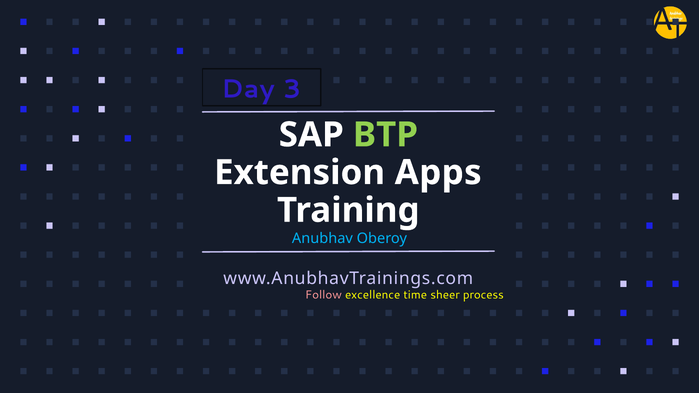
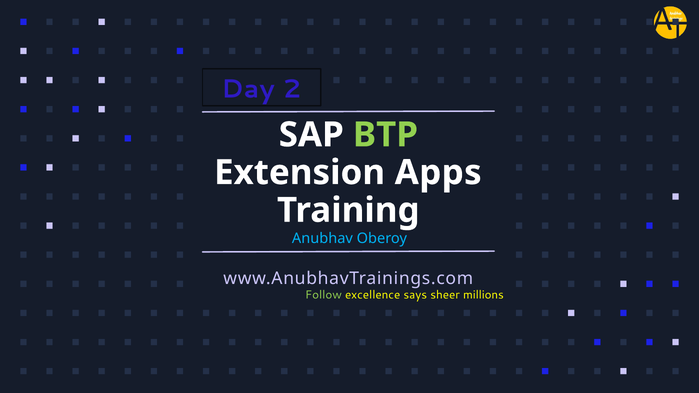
3: 3 -> 2
Follow colour: pink -> light green
time: time -> says
process: process -> millions
